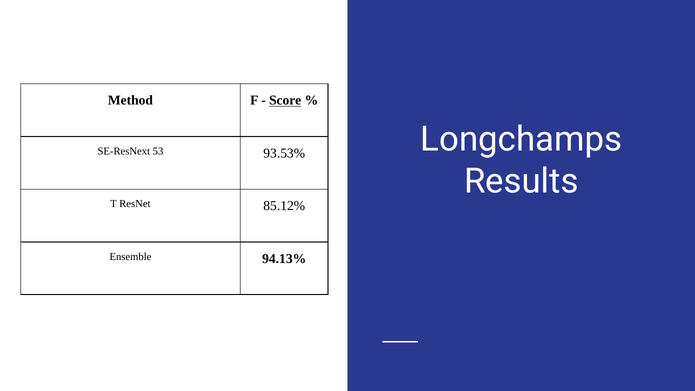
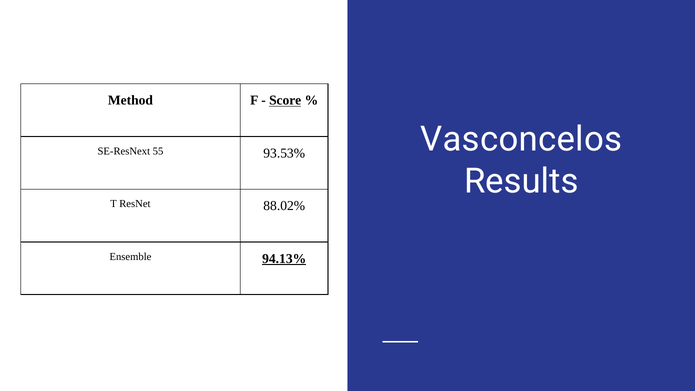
Longchamps: Longchamps -> Vasconcelos
53: 53 -> 55
85.12%: 85.12% -> 88.02%
94.13% underline: none -> present
